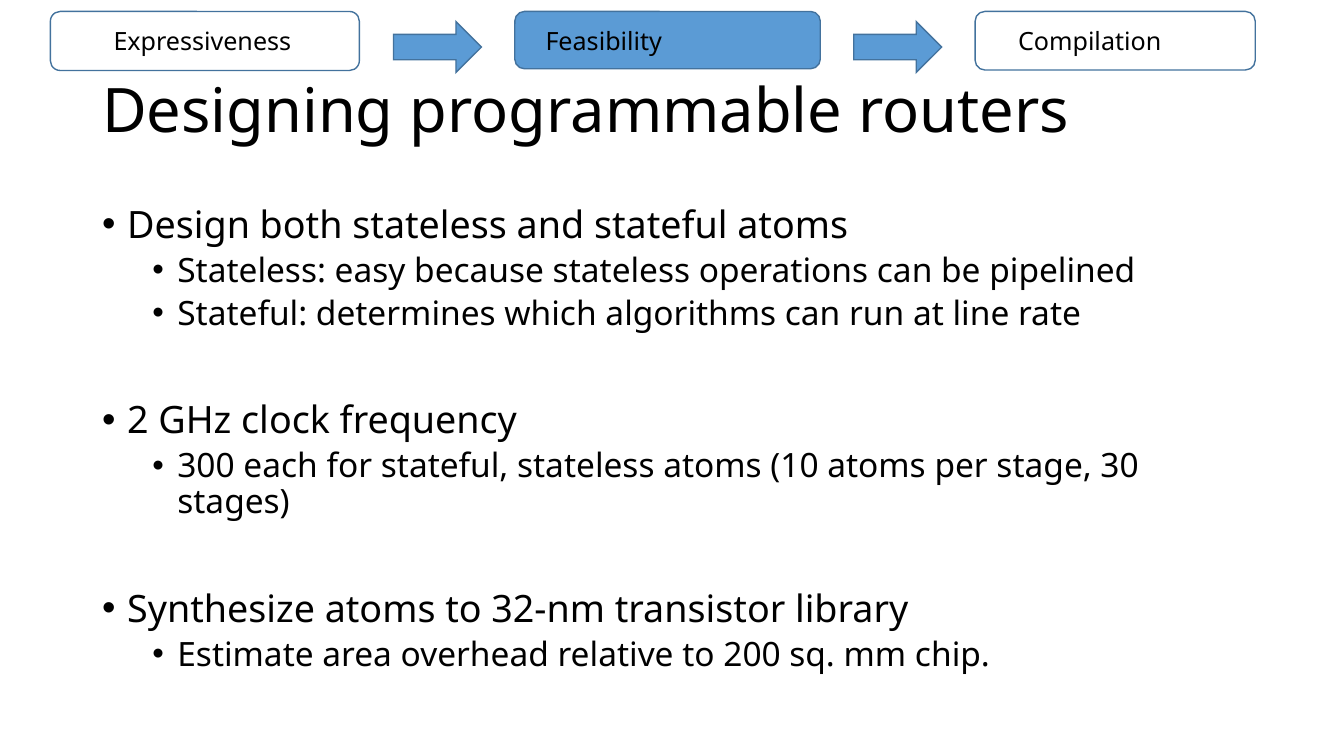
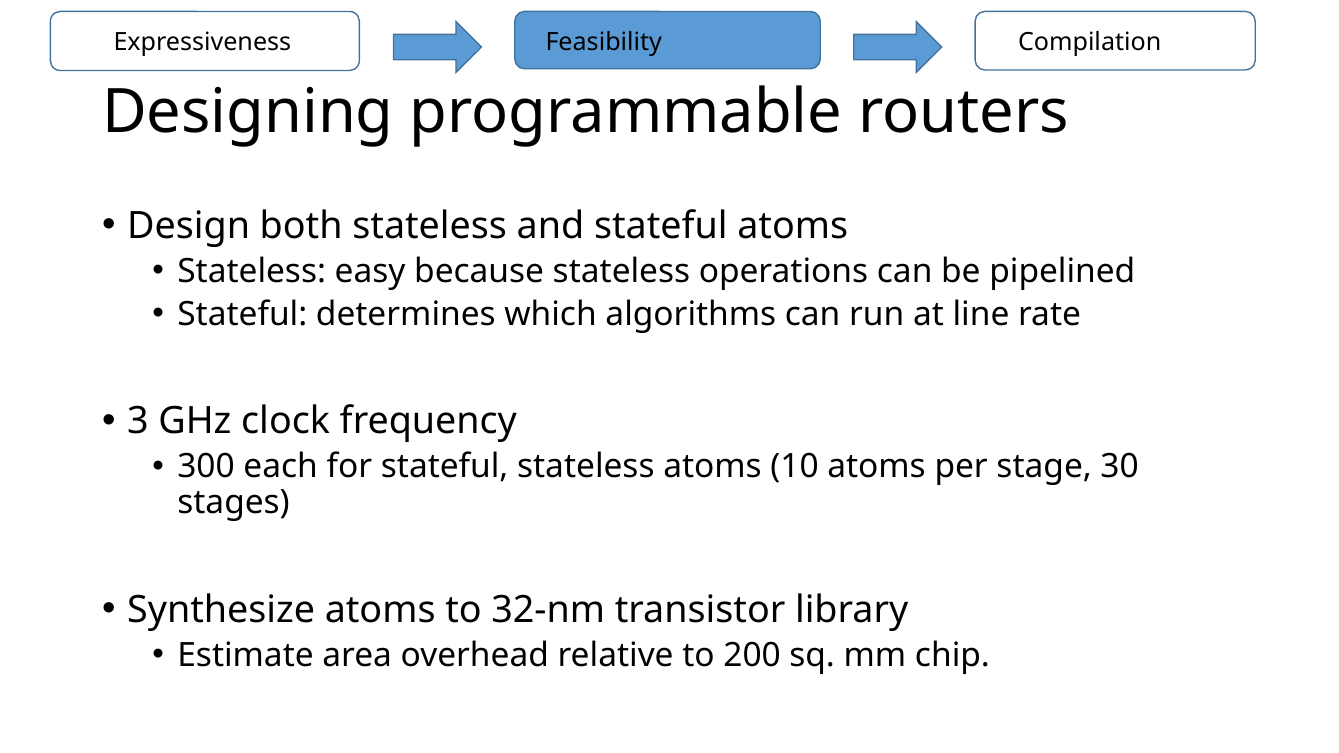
2: 2 -> 3
